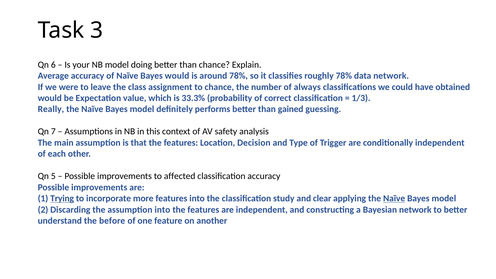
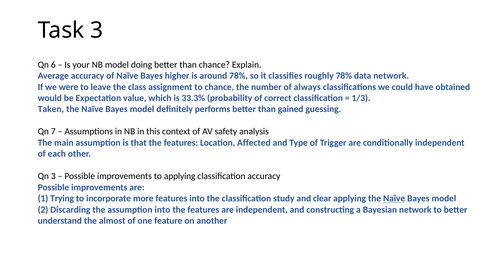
Bayes would: would -> higher
Really: Really -> Taken
Decision: Decision -> Affected
Qn 5: 5 -> 3
to affected: affected -> applying
Trying underline: present -> none
before: before -> almost
